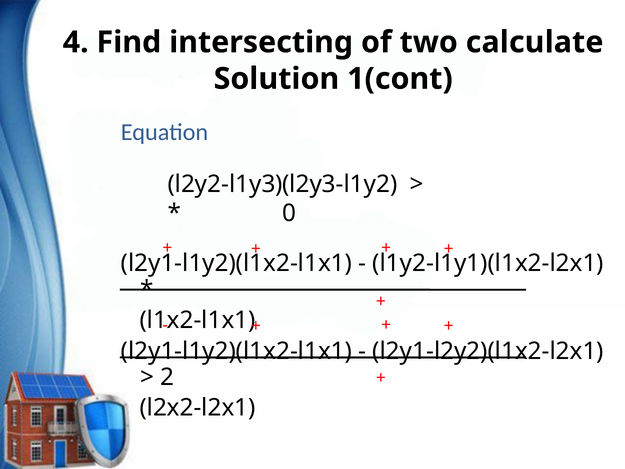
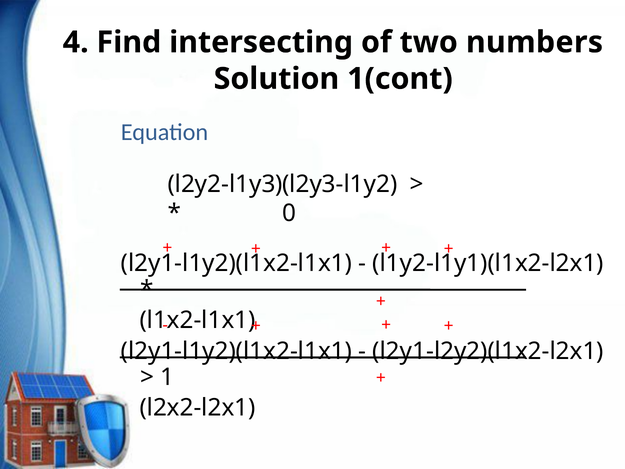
calculate: calculate -> numbers
2: 2 -> 1
